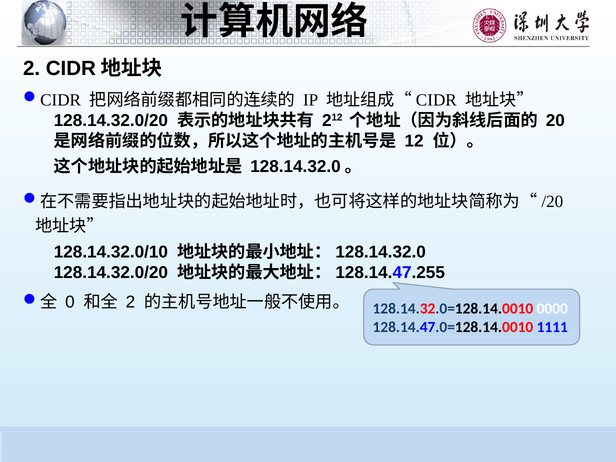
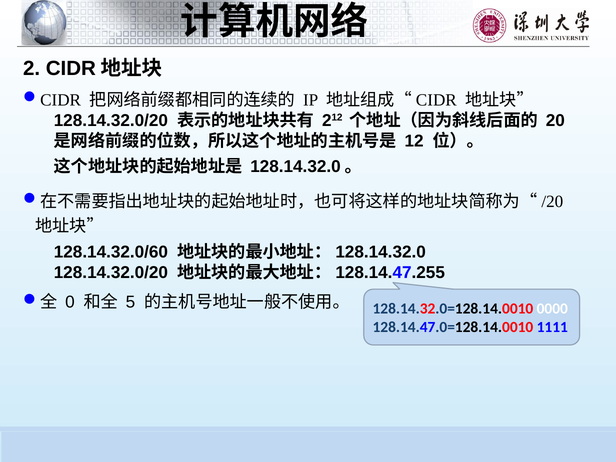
128.14.32.0/10: 128.14.32.0/10 -> 128.14.32.0/60
2 at (131, 302): 2 -> 5
